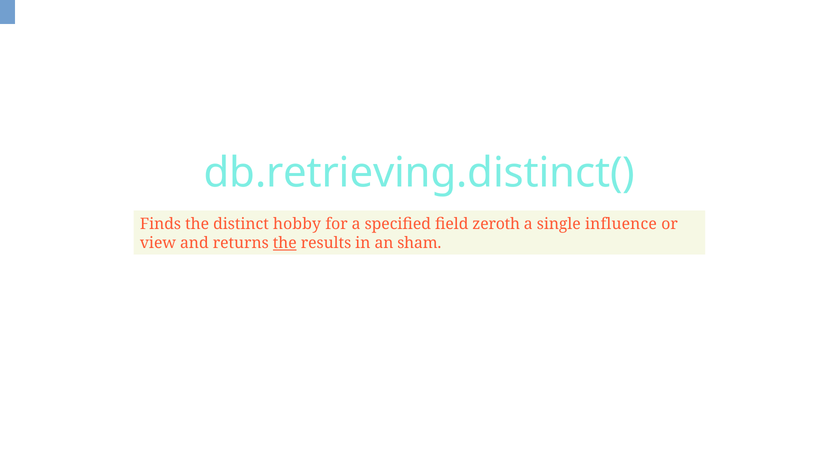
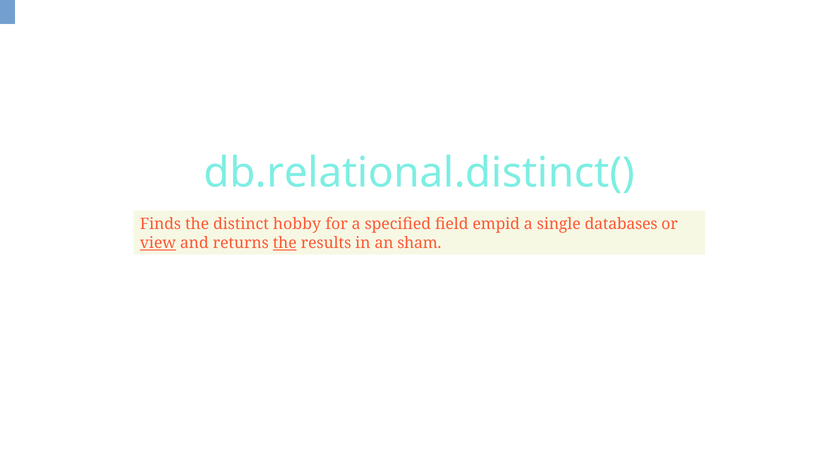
db.retrieving.distinct(: db.retrieving.distinct( -> db.relational.distinct(
zeroth: zeroth -> empid
influence: influence -> databases
view underline: none -> present
